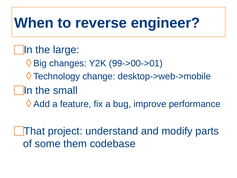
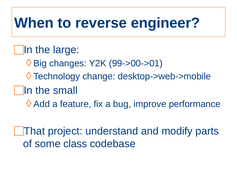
them: them -> class
